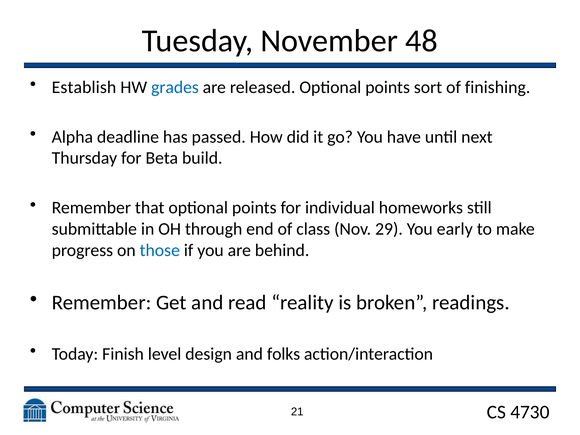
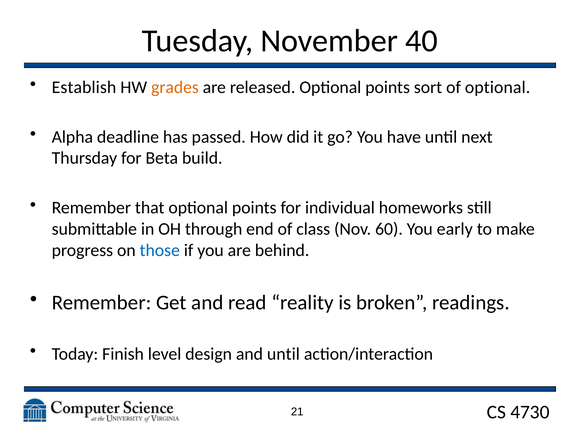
48: 48 -> 40
grades colour: blue -> orange
of finishing: finishing -> optional
29: 29 -> 60
and folks: folks -> until
